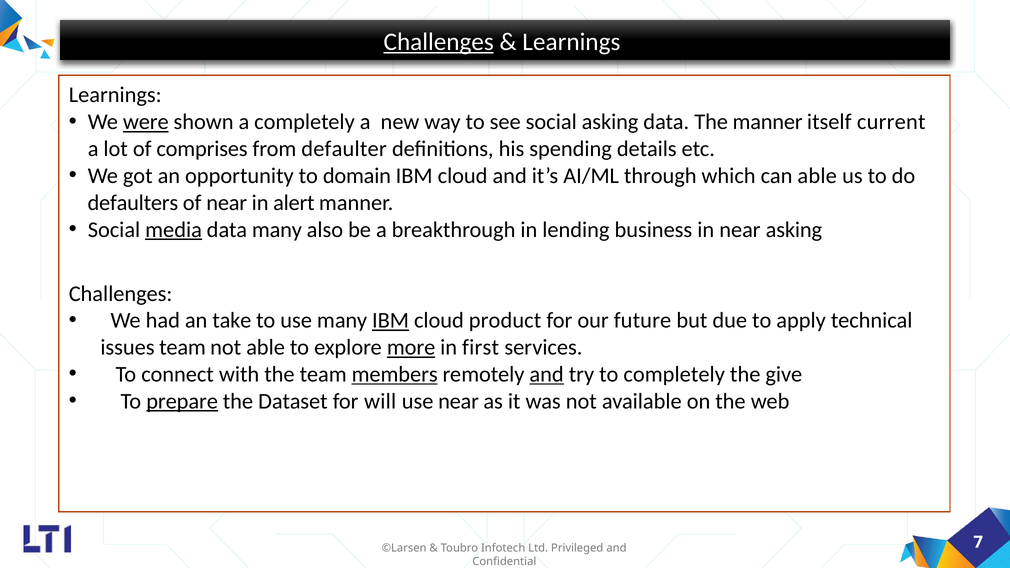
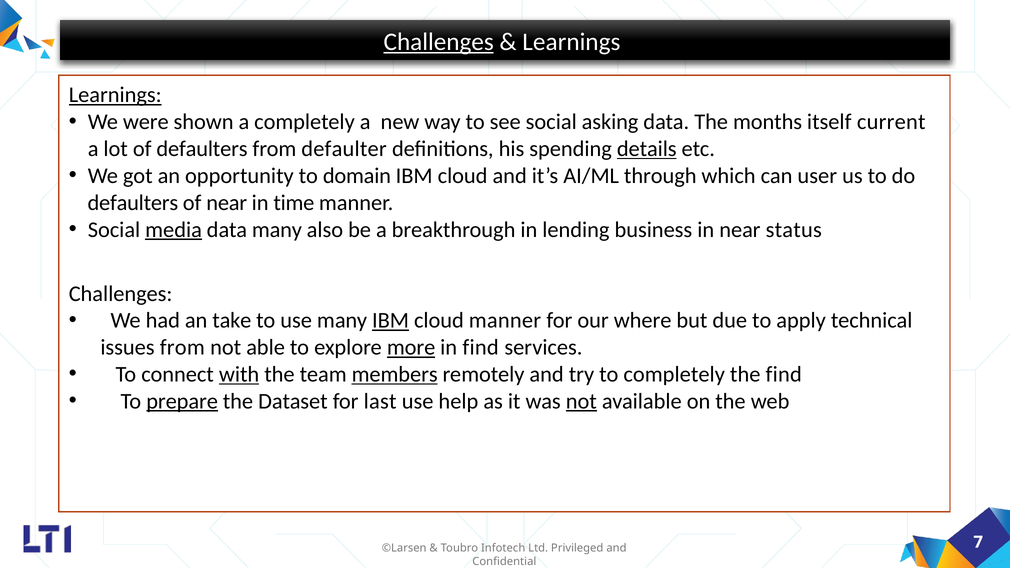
Learnings at (115, 95) underline: none -> present
were underline: present -> none
The manner: manner -> months
of comprises: comprises -> defaulters
details underline: none -> present
can able: able -> user
alert: alert -> time
near asking: asking -> status
cloud product: product -> manner
future: future -> where
issues team: team -> from
in first: first -> find
with underline: none -> present
and at (547, 374) underline: present -> none
the give: give -> find
will: will -> last
use near: near -> help
not at (581, 401) underline: none -> present
